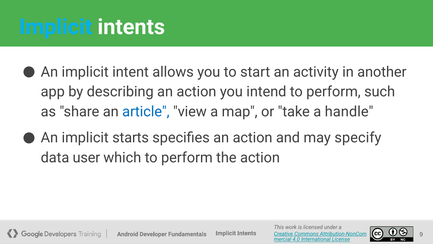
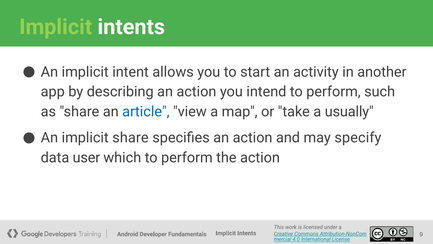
Implicit at (56, 27) colour: light blue -> light green
handle: handle -> usually
implicit starts: starts -> share
